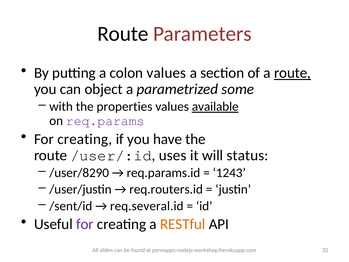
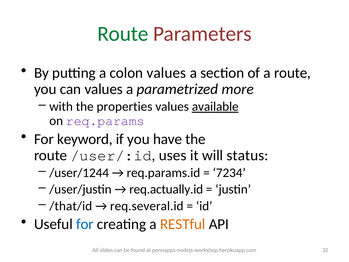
Route at (123, 34) colour: black -> green
route at (293, 73) underline: present -> none
can object: object -> values
some: some -> more
creating at (85, 139): creating -> keyword
/user/8290: /user/8290 -> /user/1244
1243: 1243 -> 7234
req.routers.id: req.routers.id -> req.actually.id
/sent/id: /sent/id -> /that/id
for at (85, 224) colour: purple -> blue
